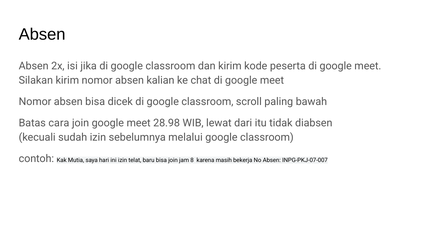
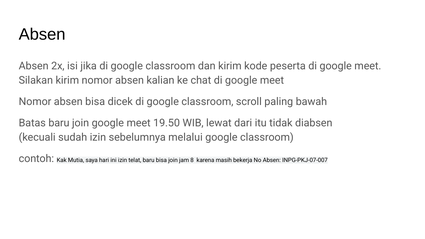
Batas cara: cara -> baru
28.98: 28.98 -> 19.50
